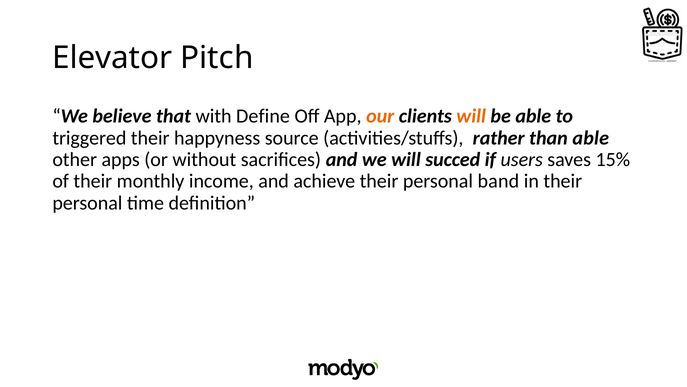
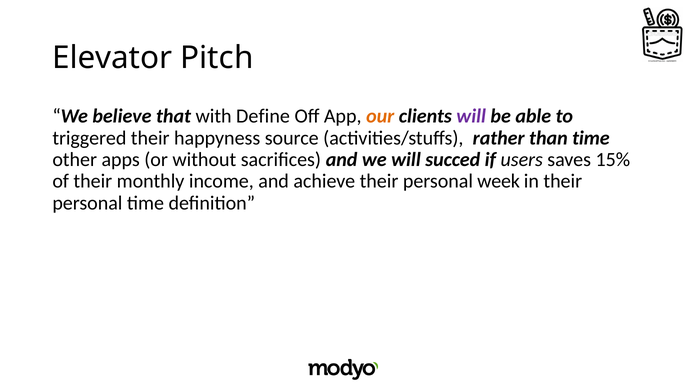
will at (471, 116) colour: orange -> purple
than able: able -> time
band: band -> week
